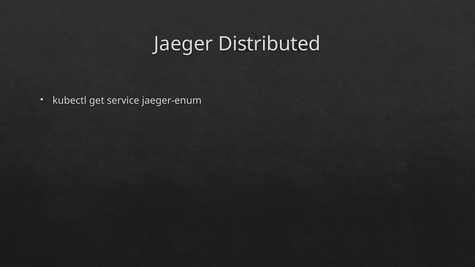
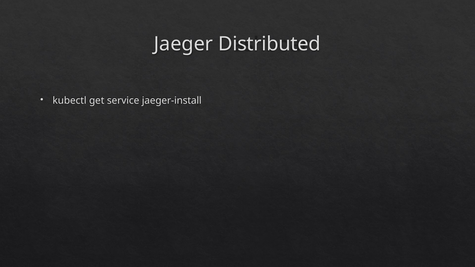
jaeger-enum: jaeger-enum -> jaeger-install
